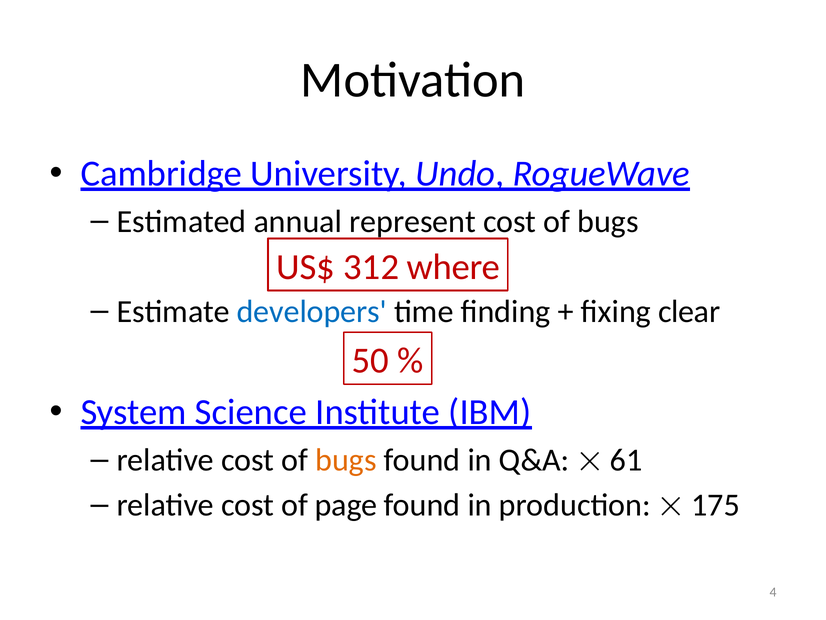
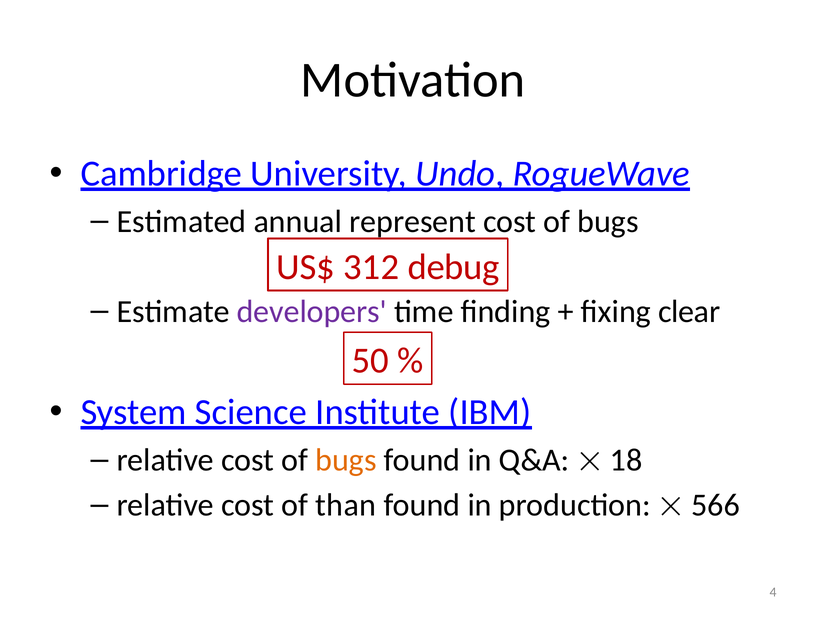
where: where -> debug
developers colour: blue -> purple
61: 61 -> 18
page: page -> than
175: 175 -> 566
